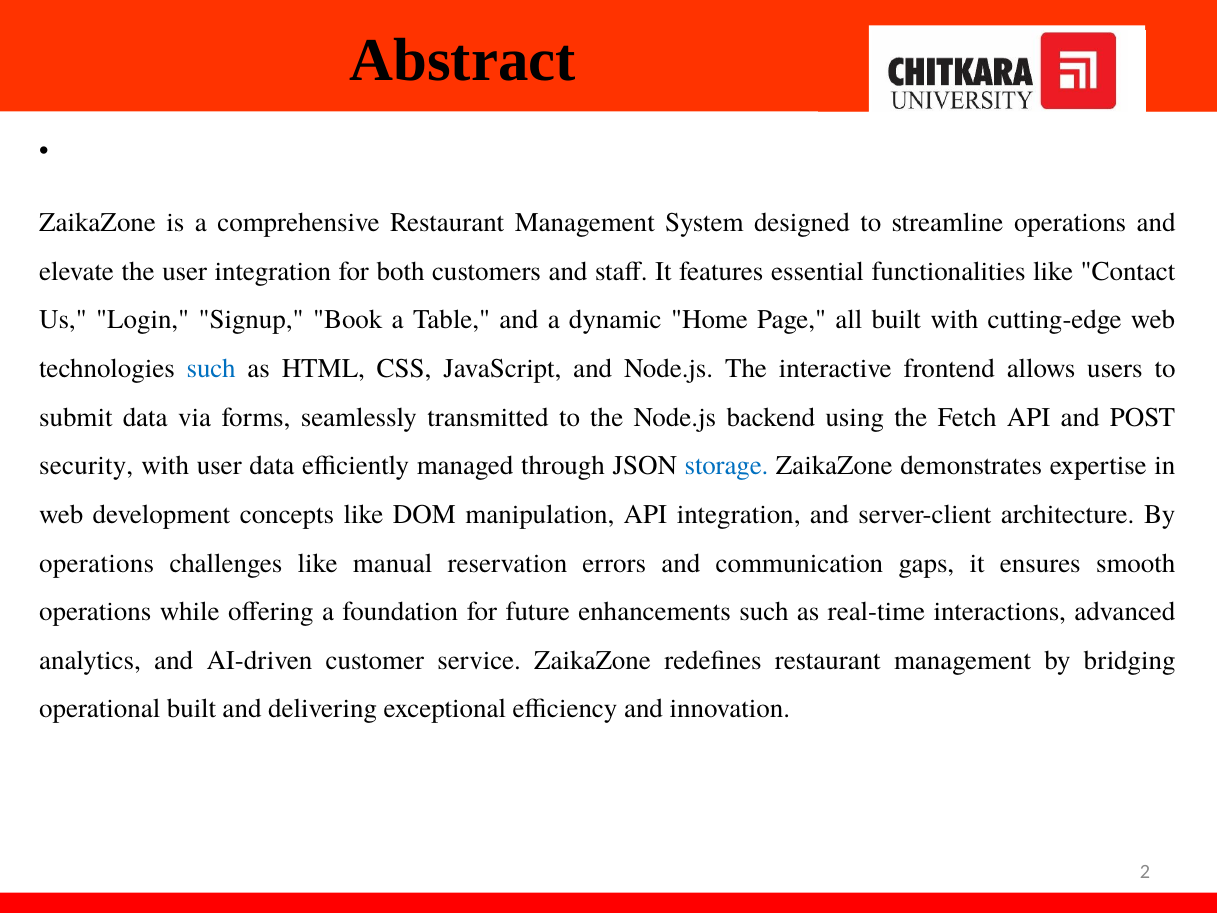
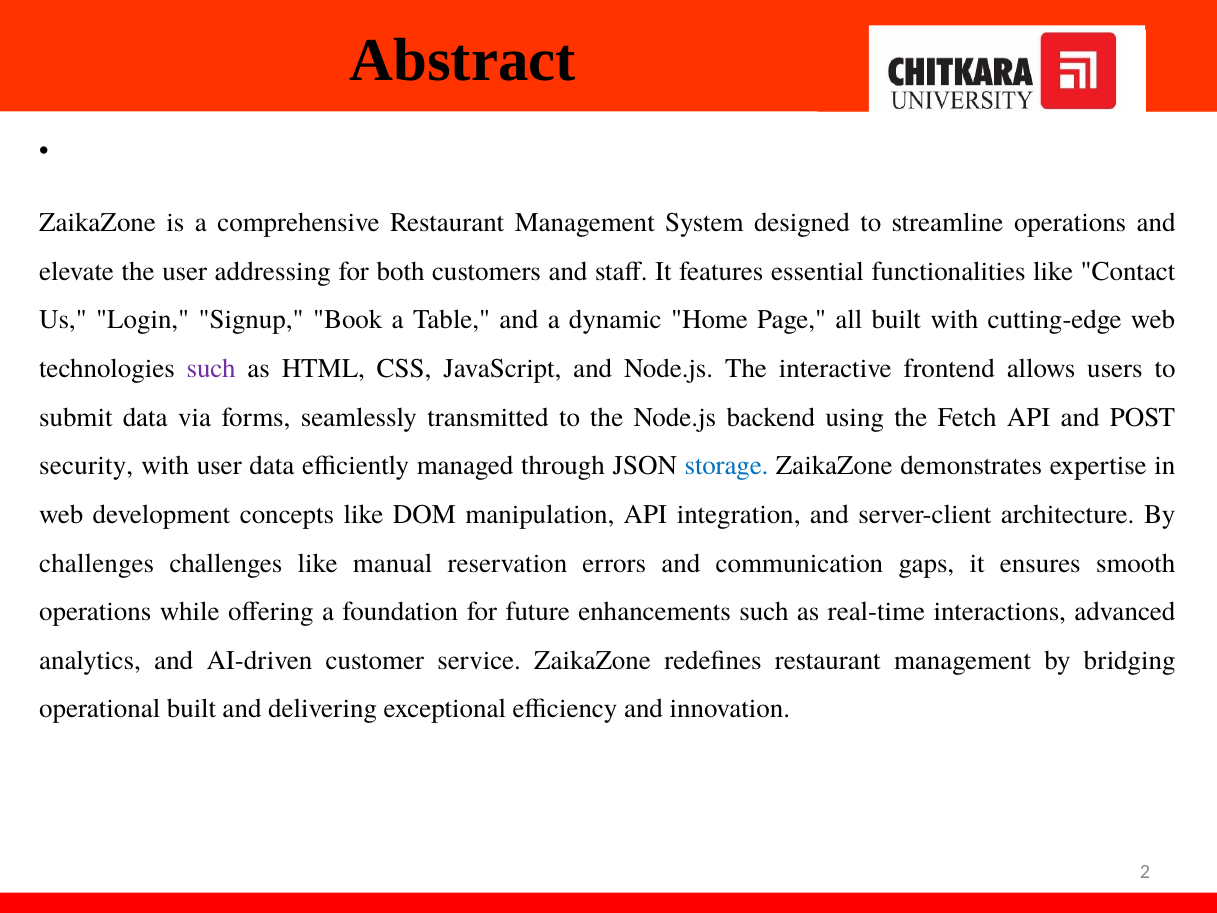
user integration: integration -> addressing
such at (211, 368) colour: blue -> purple
operations at (97, 563): operations -> challenges
